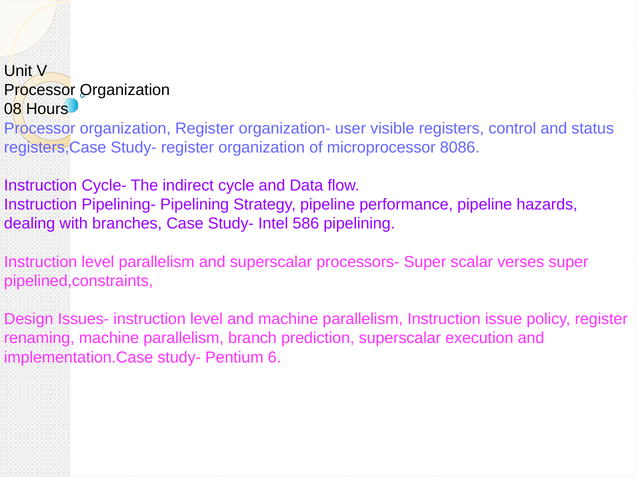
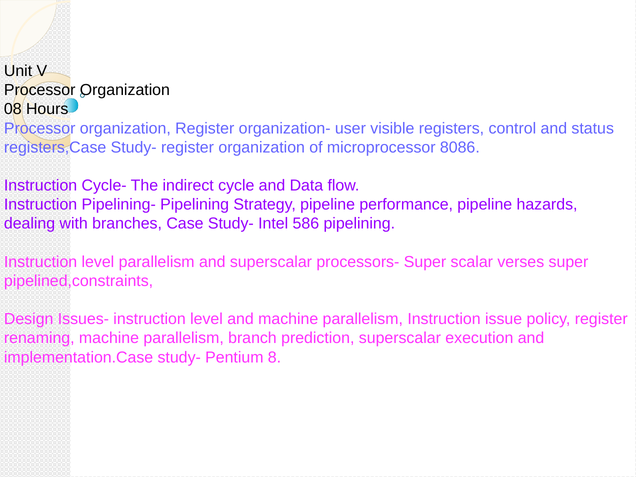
6: 6 -> 8
